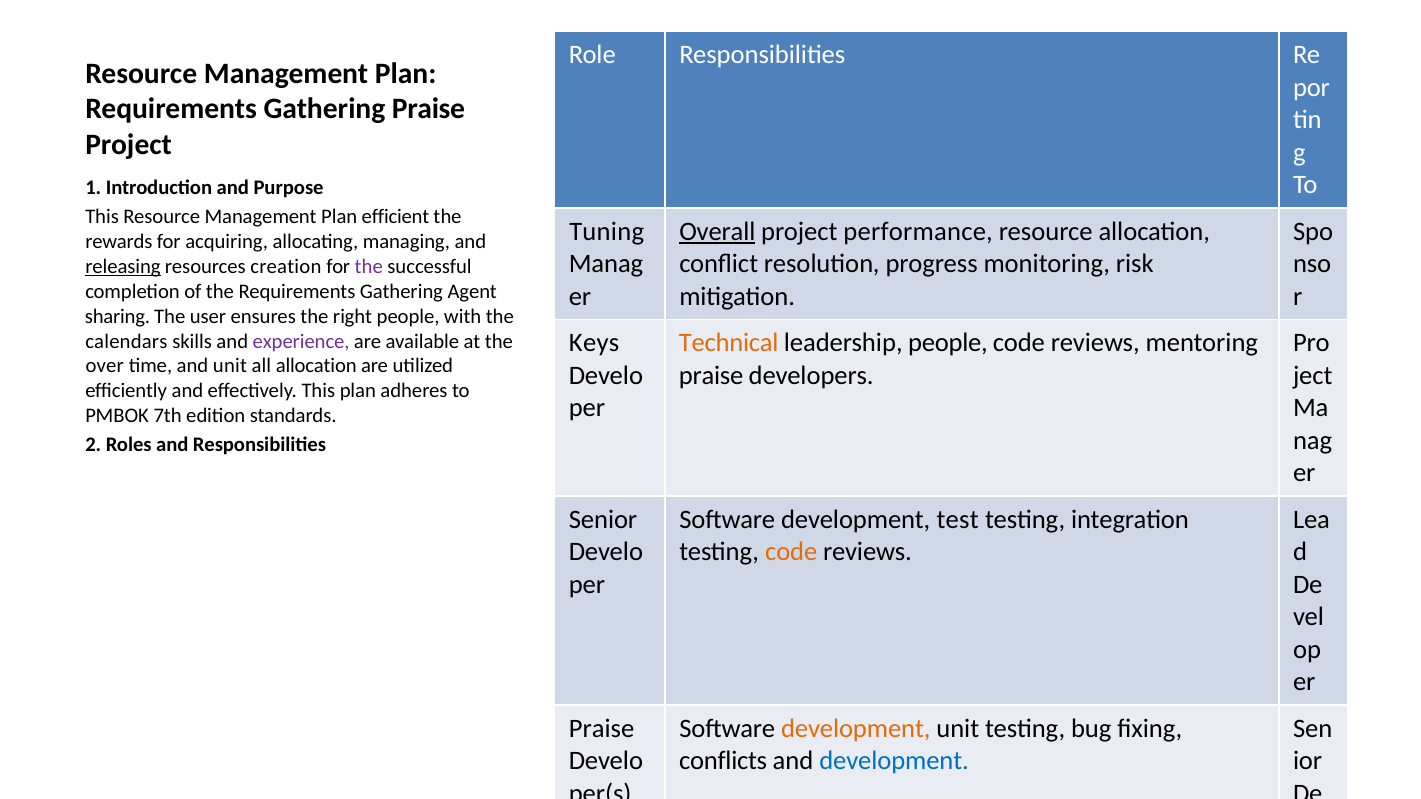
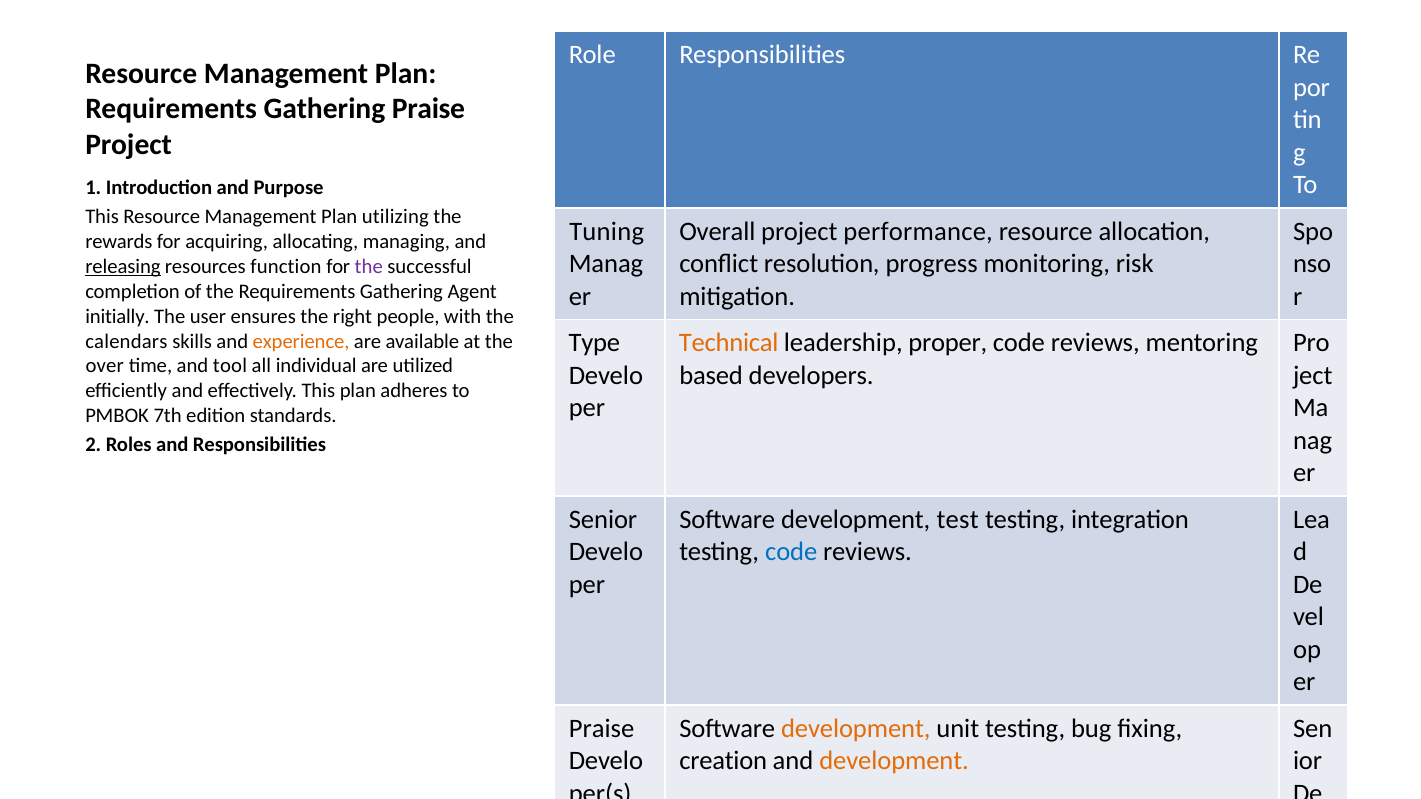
efficient: efficient -> utilizing
Overall underline: present -> none
resources creation: creation -> function
sharing: sharing -> initially
Keys: Keys -> Type
leadership people: people -> proper
experience colour: purple -> orange
and unit: unit -> tool
all allocation: allocation -> individual
praise at (711, 376): praise -> based
code at (791, 552) colour: orange -> blue
conflicts at (723, 761): conflicts -> creation
development at (894, 761) colour: blue -> orange
